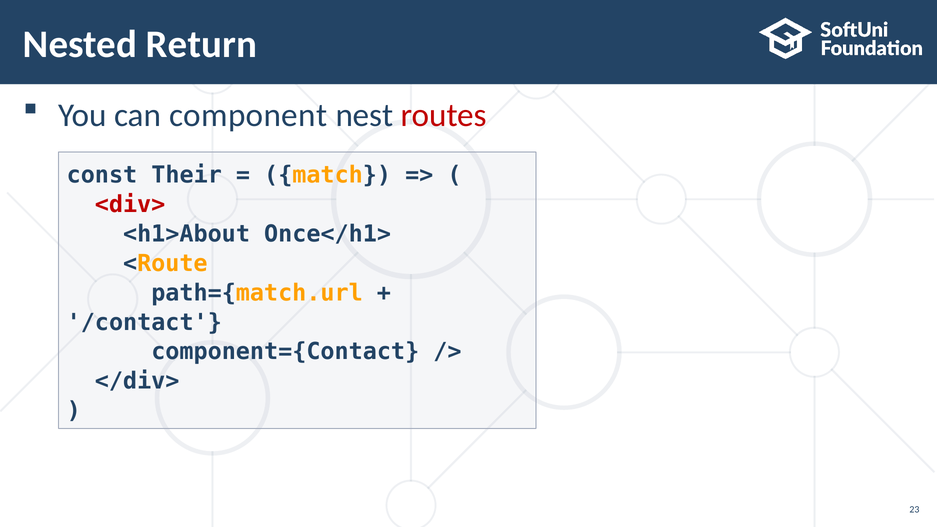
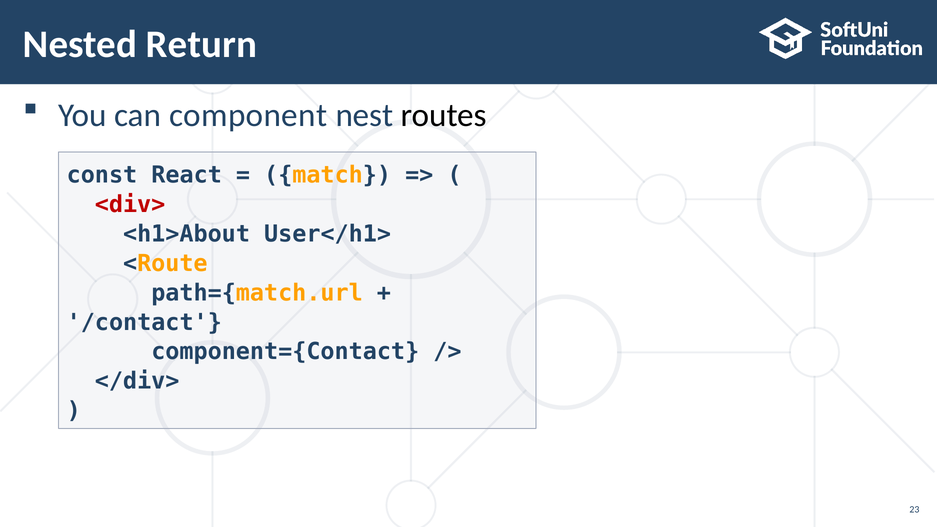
routes colour: red -> black
Their: Their -> React
Once</h1>: Once</h1> -> User</h1>
